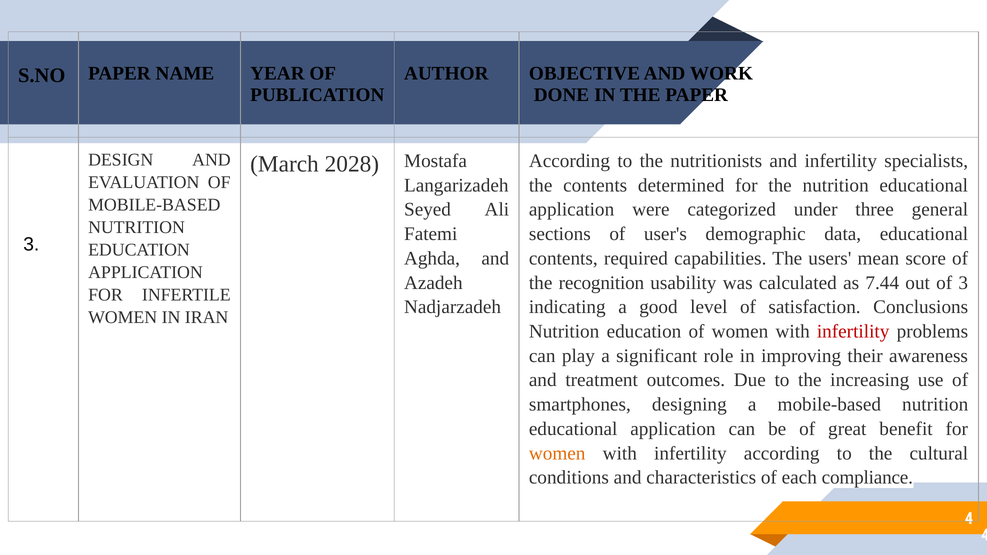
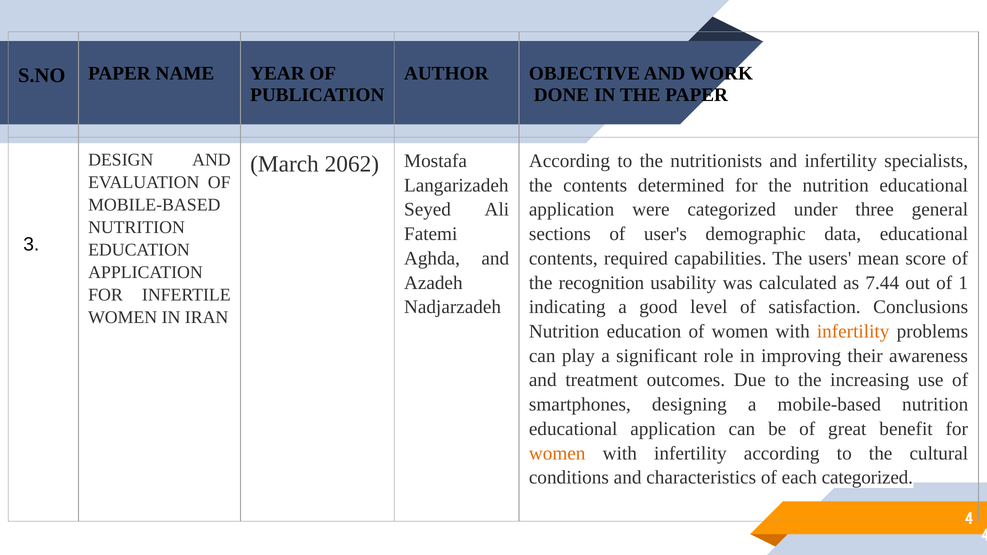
2028: 2028 -> 2062
of 3: 3 -> 1
infertility at (853, 332) colour: red -> orange
each compliance: compliance -> categorized
